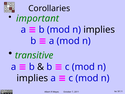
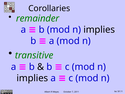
important: important -> remainder
